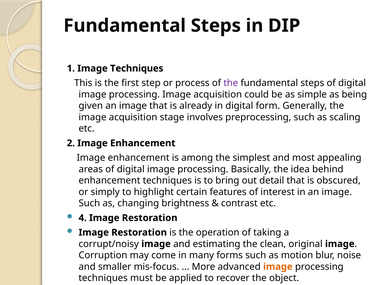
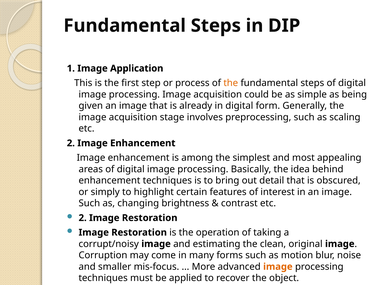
Image Techniques: Techniques -> Application
the at (231, 83) colour: purple -> orange
4 at (83, 218): 4 -> 2
